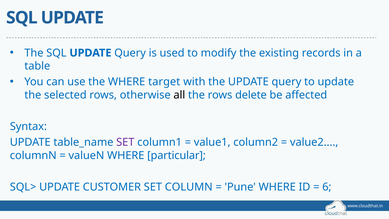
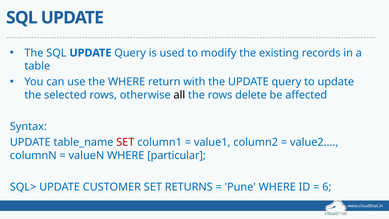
target: target -> return
SET at (125, 142) colour: purple -> red
COLUMN: COLUMN -> RETURNS
